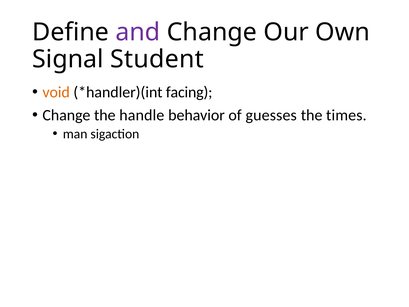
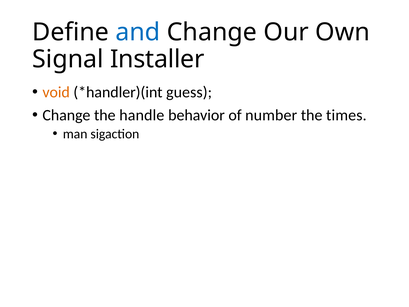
and colour: purple -> blue
Student: Student -> Installer
facing: facing -> guess
guesses: guesses -> number
